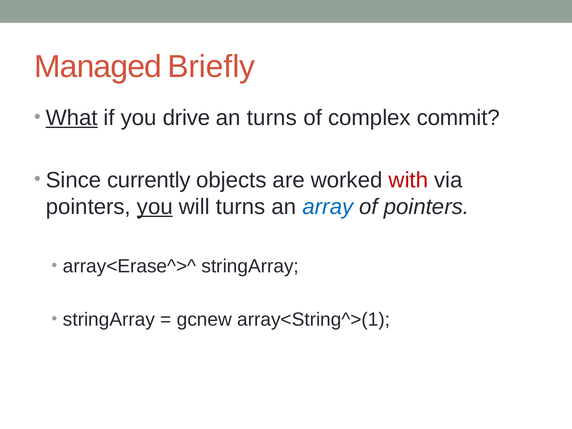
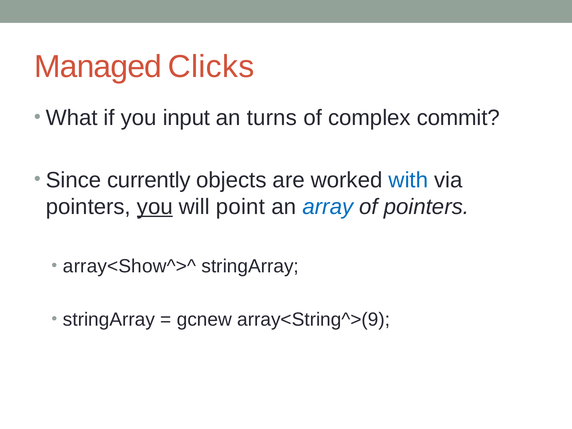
Briefly: Briefly -> Clicks
What underline: present -> none
drive: drive -> input
with colour: red -> blue
will turns: turns -> point
array<Erase^>^: array<Erase^>^ -> array<Show^>^
array<String^>(1: array<String^>(1 -> array<String^>(9
